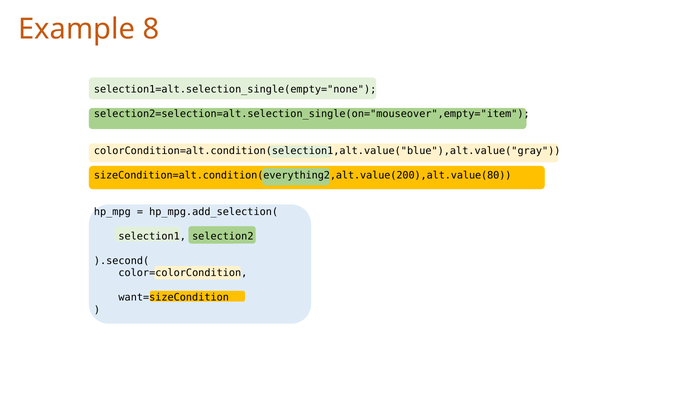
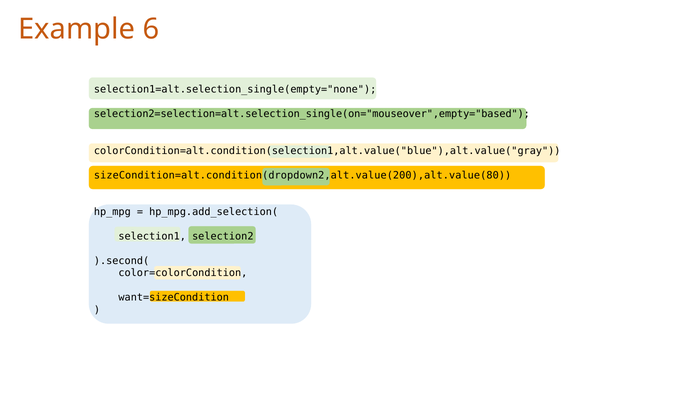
8: 8 -> 6
selection2=selection=alt.selection_single(on="mouseover",empty="item: selection2=selection=alt.selection_single(on="mouseover",empty="item -> selection2=selection=alt.selection_single(on="mouseover",empty="based
sizeCondition=alt.condition(everything2,alt.value(200),alt.value(80: sizeCondition=alt.condition(everything2,alt.value(200),alt.value(80 -> sizeCondition=alt.condition(dropdown2,alt.value(200),alt.value(80
